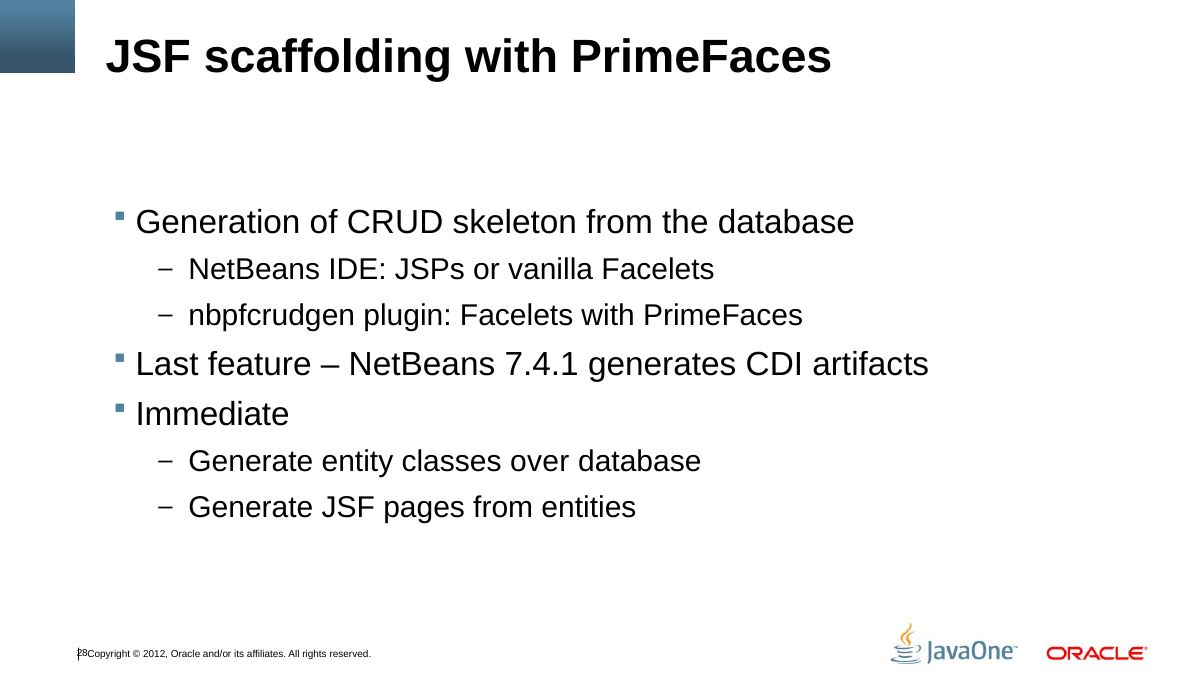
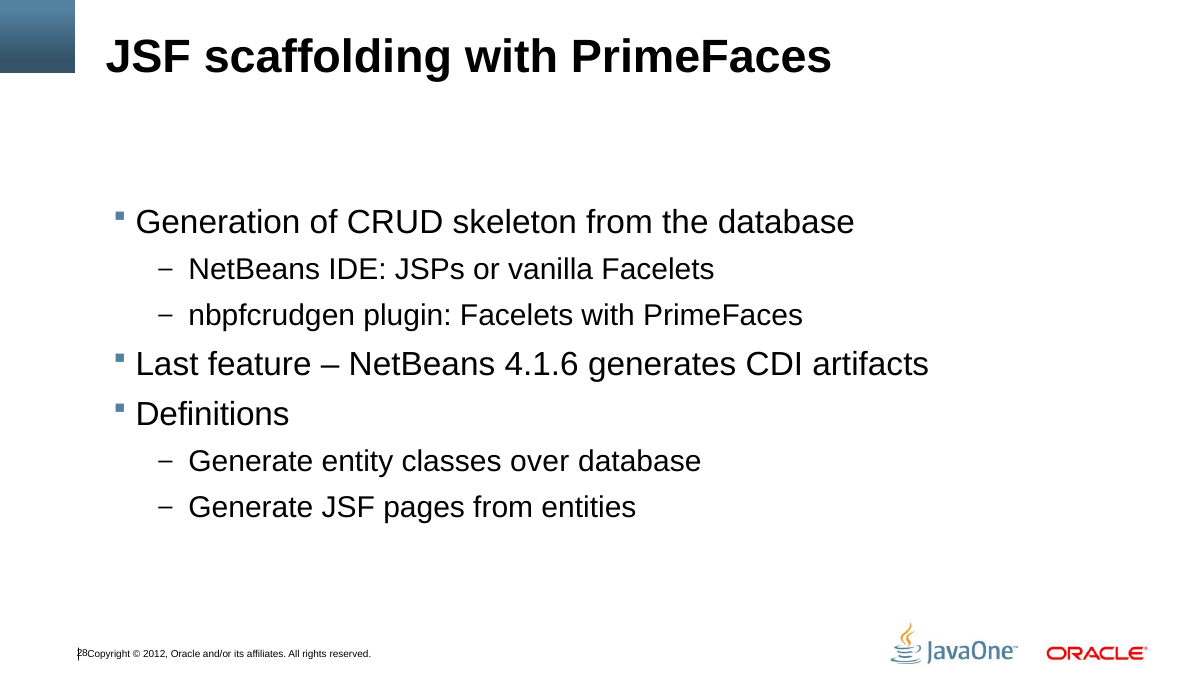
7.4.1: 7.4.1 -> 4.1.6
Immediate: Immediate -> Definitions
